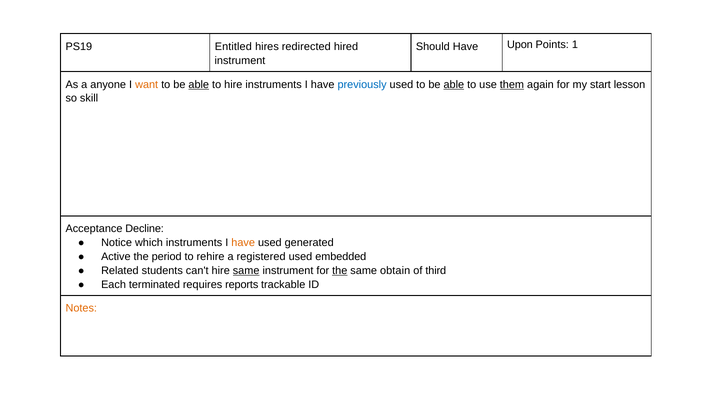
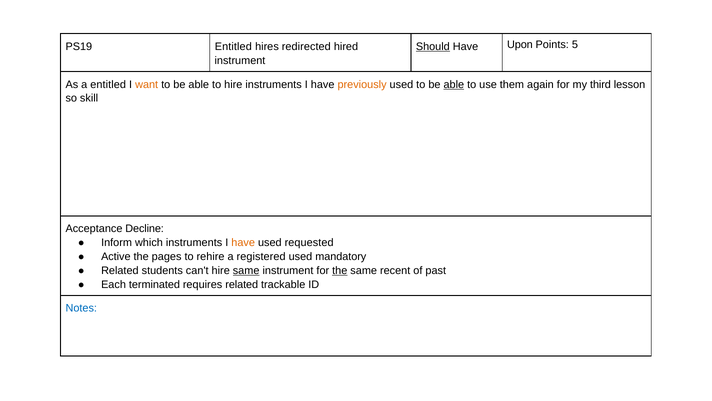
Should underline: none -> present
1: 1 -> 5
a anyone: anyone -> entitled
able at (199, 84) underline: present -> none
previously colour: blue -> orange
them underline: present -> none
start: start -> third
Notice: Notice -> Inform
generated: generated -> requested
period: period -> pages
embedded: embedded -> mandatory
obtain: obtain -> recent
third: third -> past
requires reports: reports -> related
Notes colour: orange -> blue
